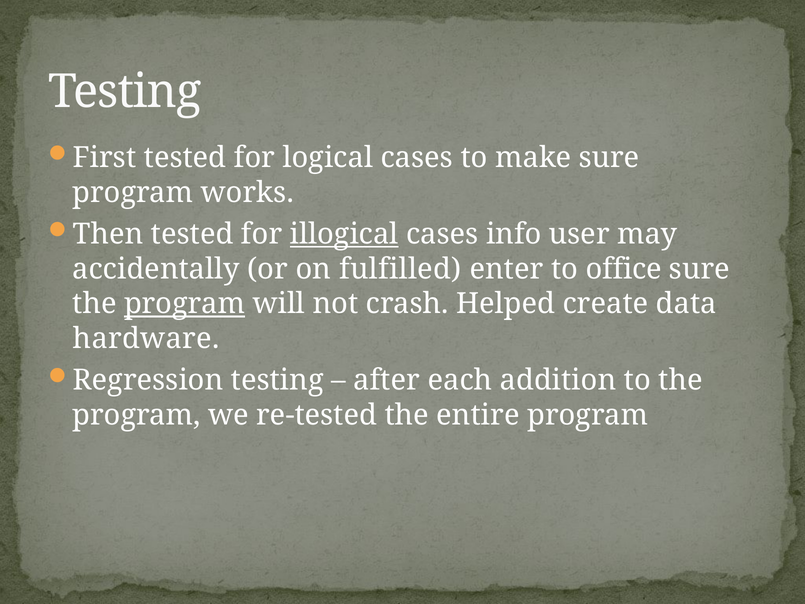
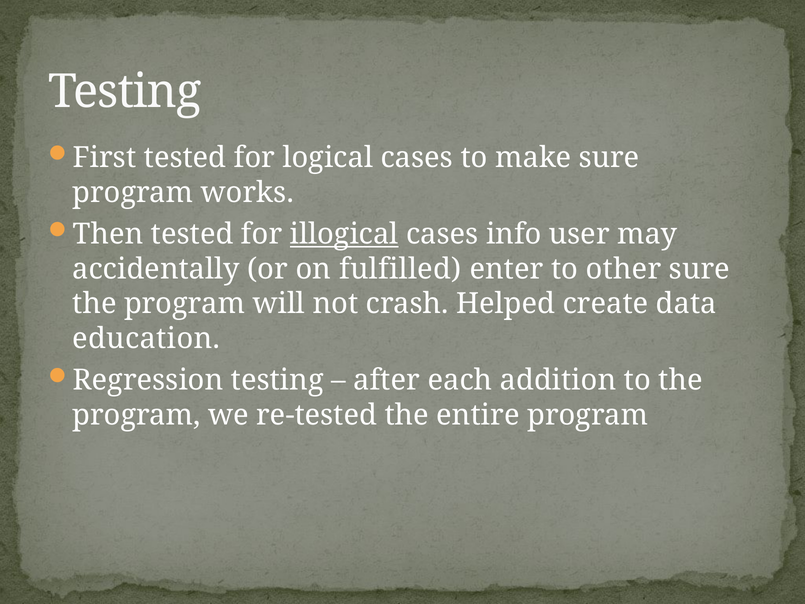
office: office -> other
program at (185, 304) underline: present -> none
hardware: hardware -> education
